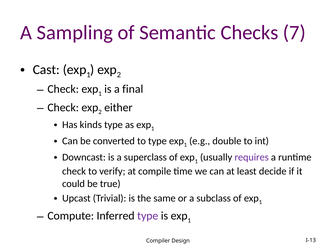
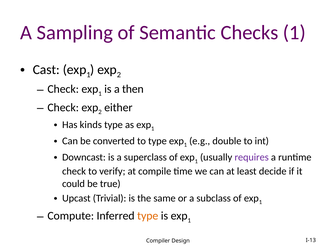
Checks 7: 7 -> 1
final: final -> then
type at (148, 216) colour: purple -> orange
